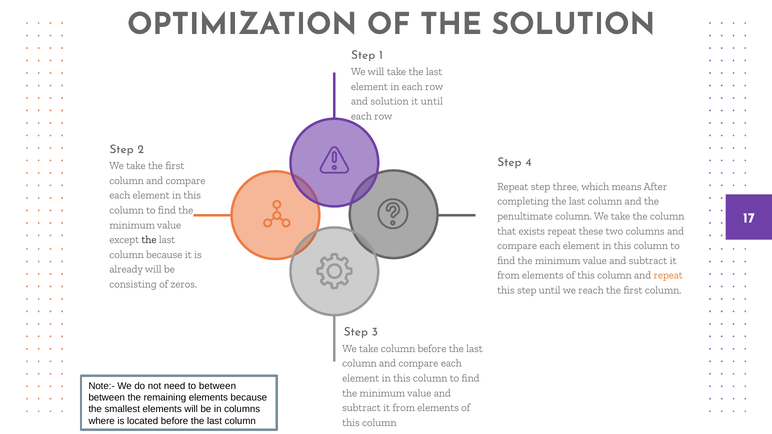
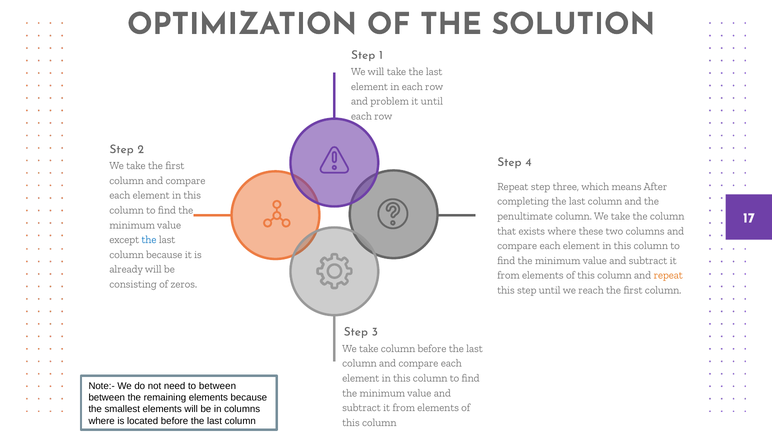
and solution: solution -> problem
exists repeat: repeat -> where
the at (149, 240) colour: black -> blue
